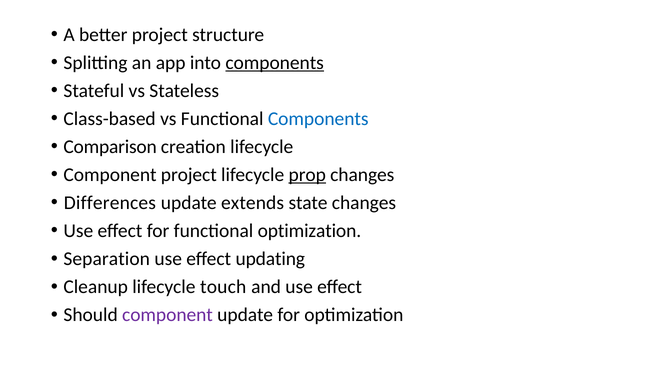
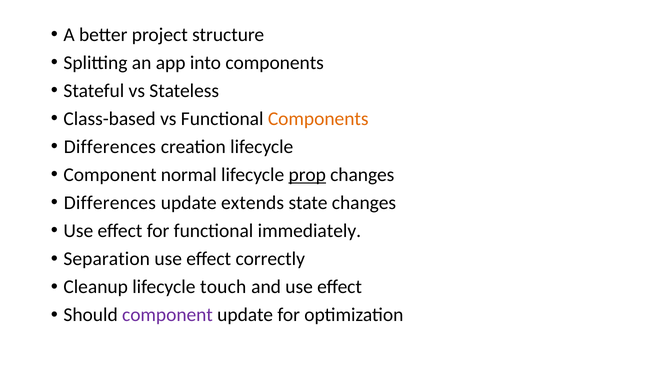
components at (275, 63) underline: present -> none
Components at (318, 119) colour: blue -> orange
Comparison at (110, 147): Comparison -> Differences
Component project: project -> normal
functional optimization: optimization -> immediately
updating: updating -> correctly
